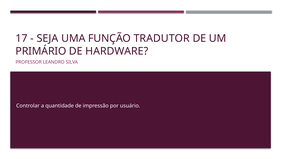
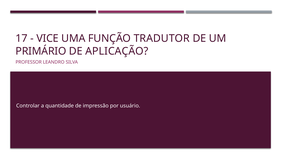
SEJA: SEJA -> VICE
HARDWARE: HARDWARE -> APLICAÇÃO
